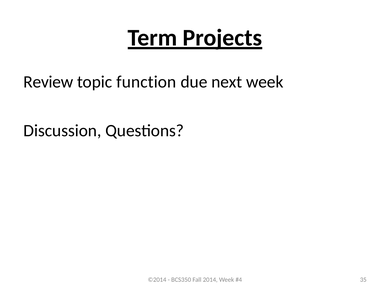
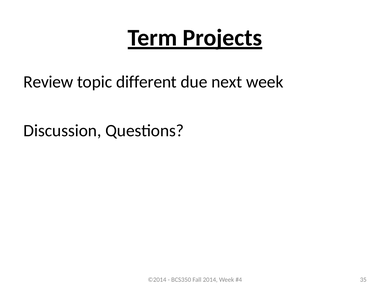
function: function -> different
